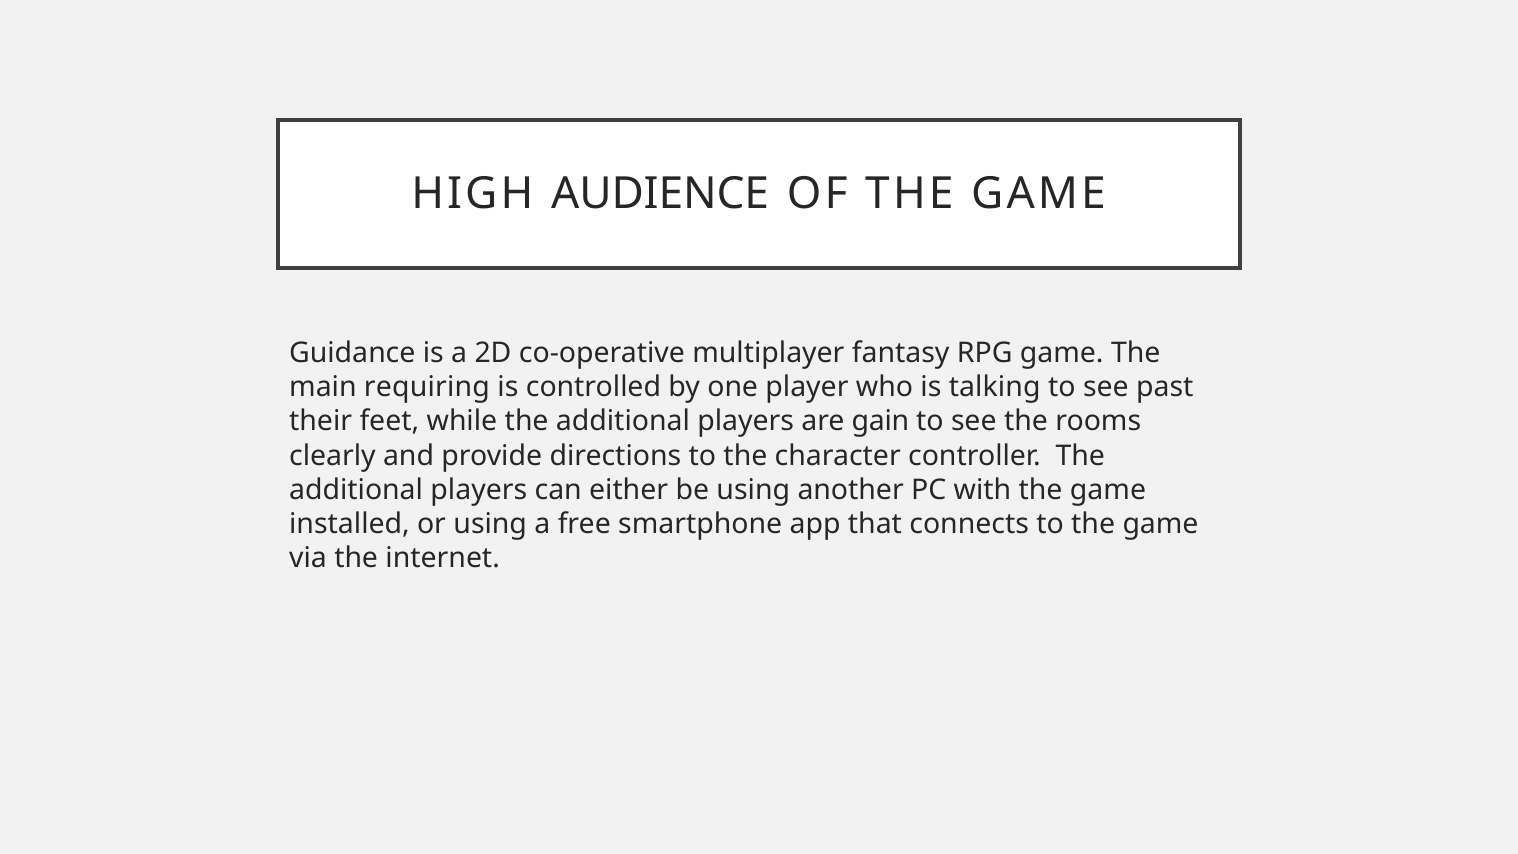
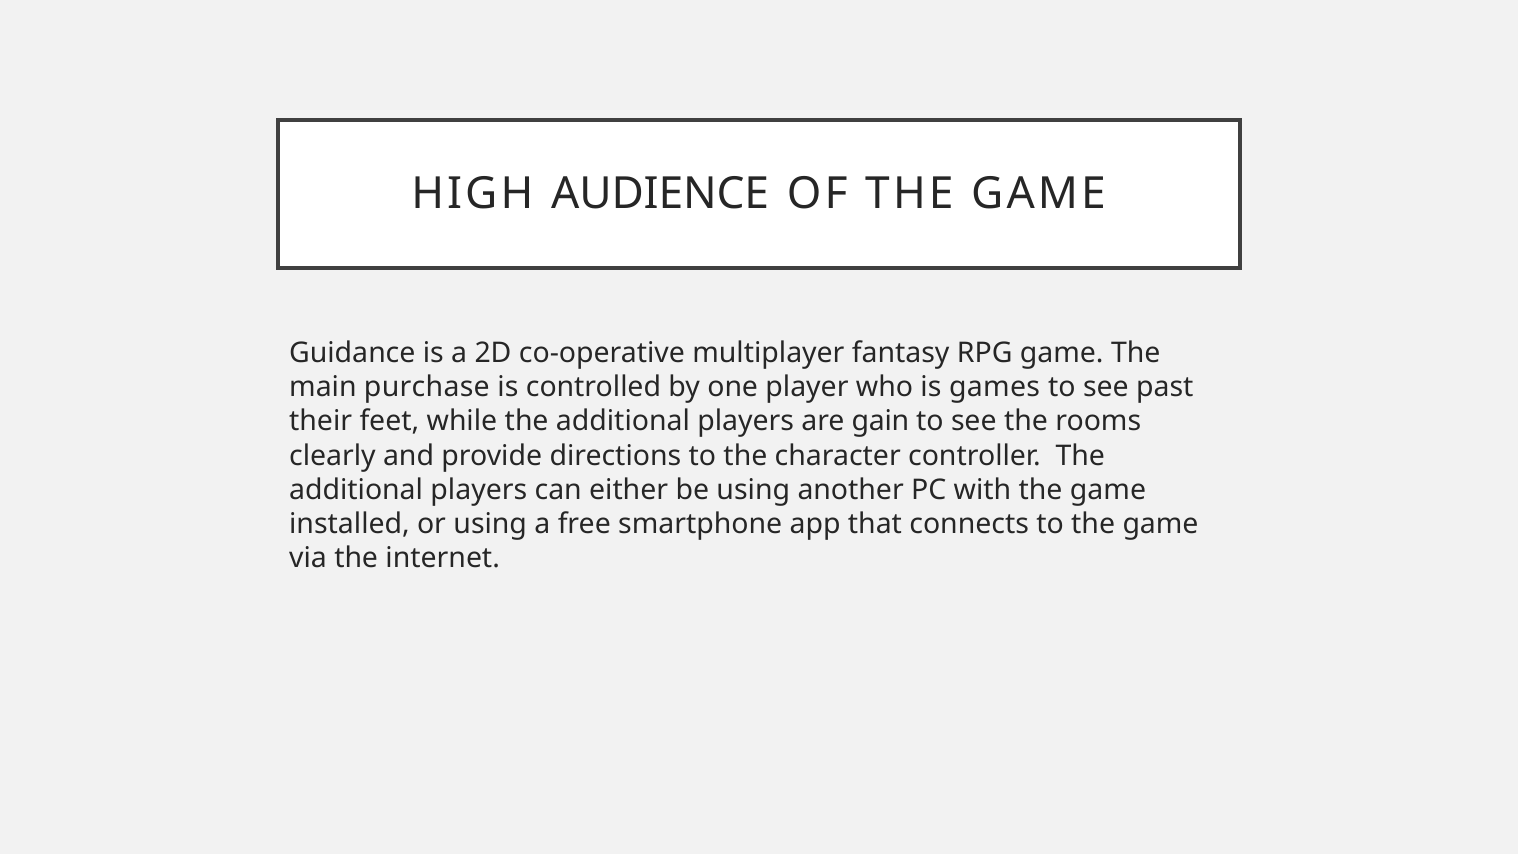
requiring: requiring -> purchase
talking: talking -> games
